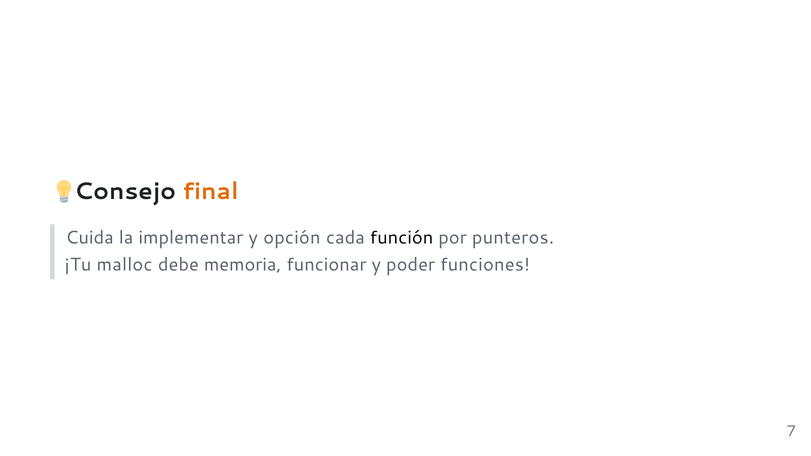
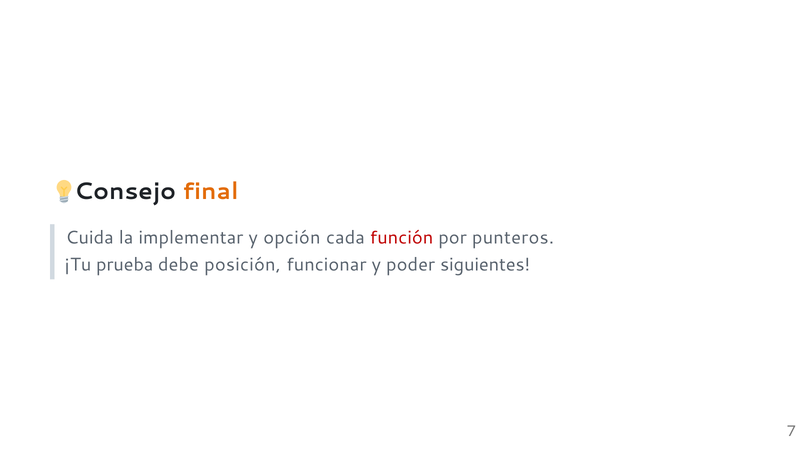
función colour: black -> red
malloc: malloc -> prueba
memoria: memoria -> posición
funciones: funciones -> siguientes
